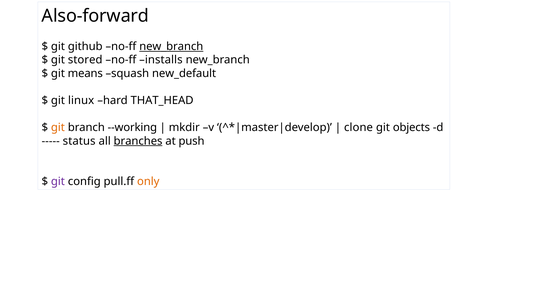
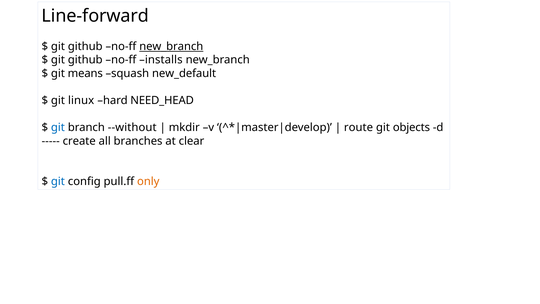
Also-forward: Also-forward -> Line-forward
stored at (85, 60): stored -> github
THAT_HEAD: THAT_HEAD -> NEED_HEAD
git at (58, 127) colour: orange -> blue
--working: --working -> --without
clone: clone -> route
status: status -> create
branches underline: present -> none
push: push -> clear
git at (58, 181) colour: purple -> blue
